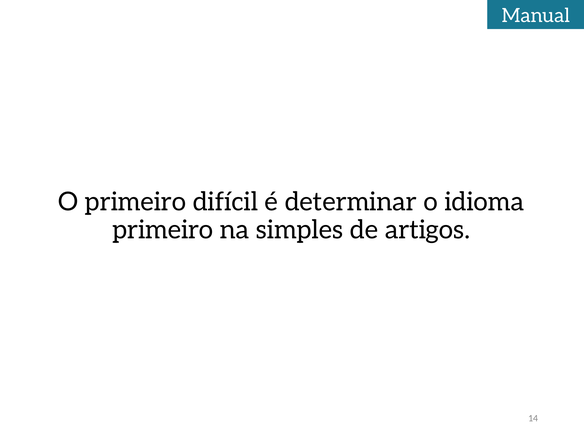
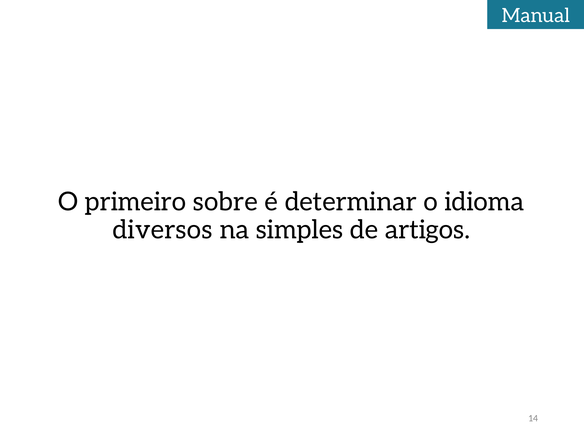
difícil: difícil -> sobre
primeiro at (163, 230): primeiro -> diversos
